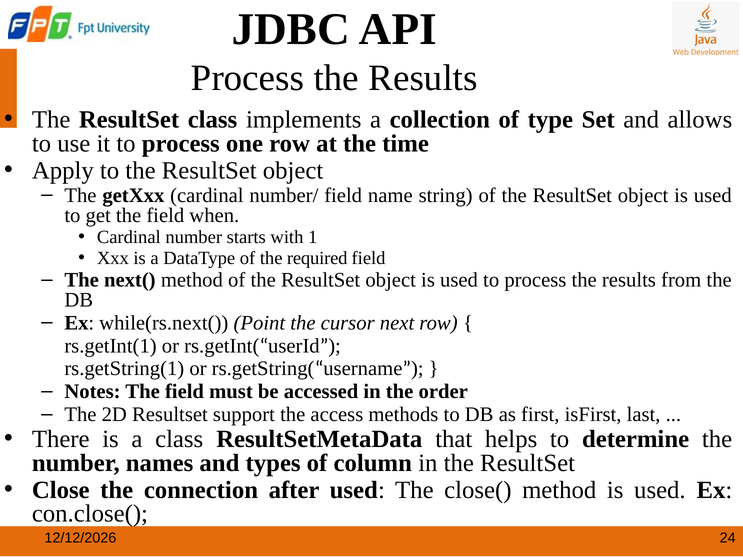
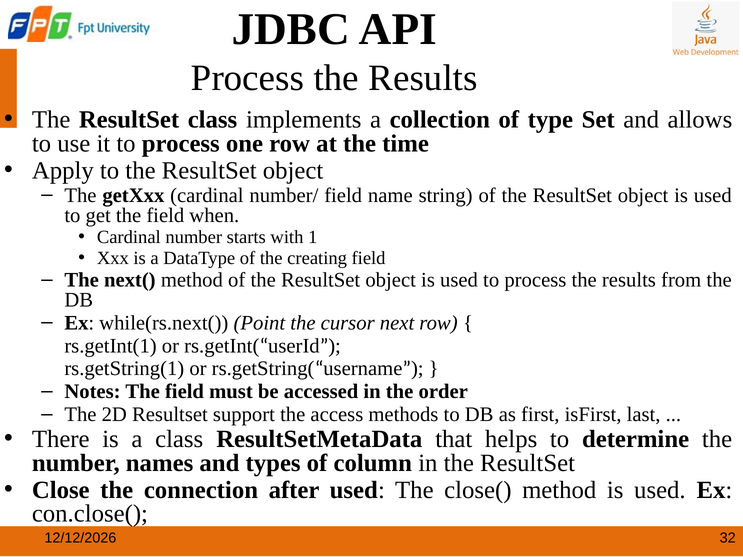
required: required -> creating
24: 24 -> 32
